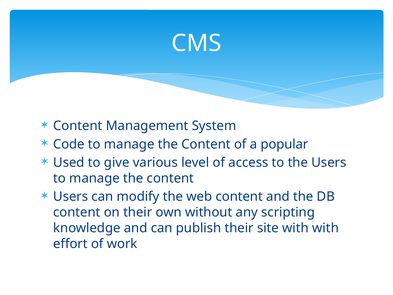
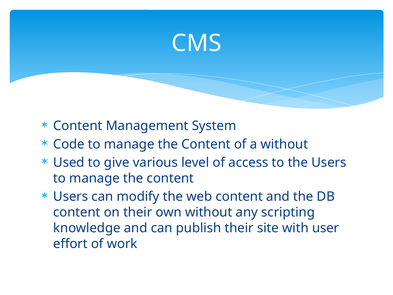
a popular: popular -> without
with with: with -> user
